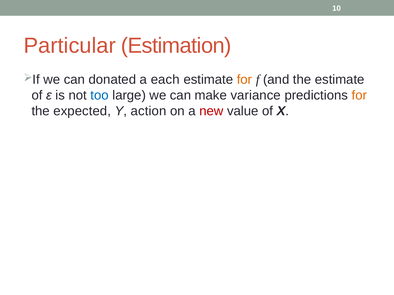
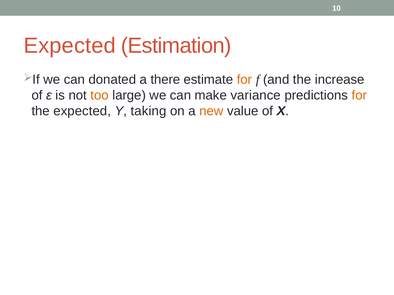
Particular at (70, 46): Particular -> Expected
each: each -> there
the estimate: estimate -> increase
too colour: blue -> orange
action: action -> taking
new colour: red -> orange
